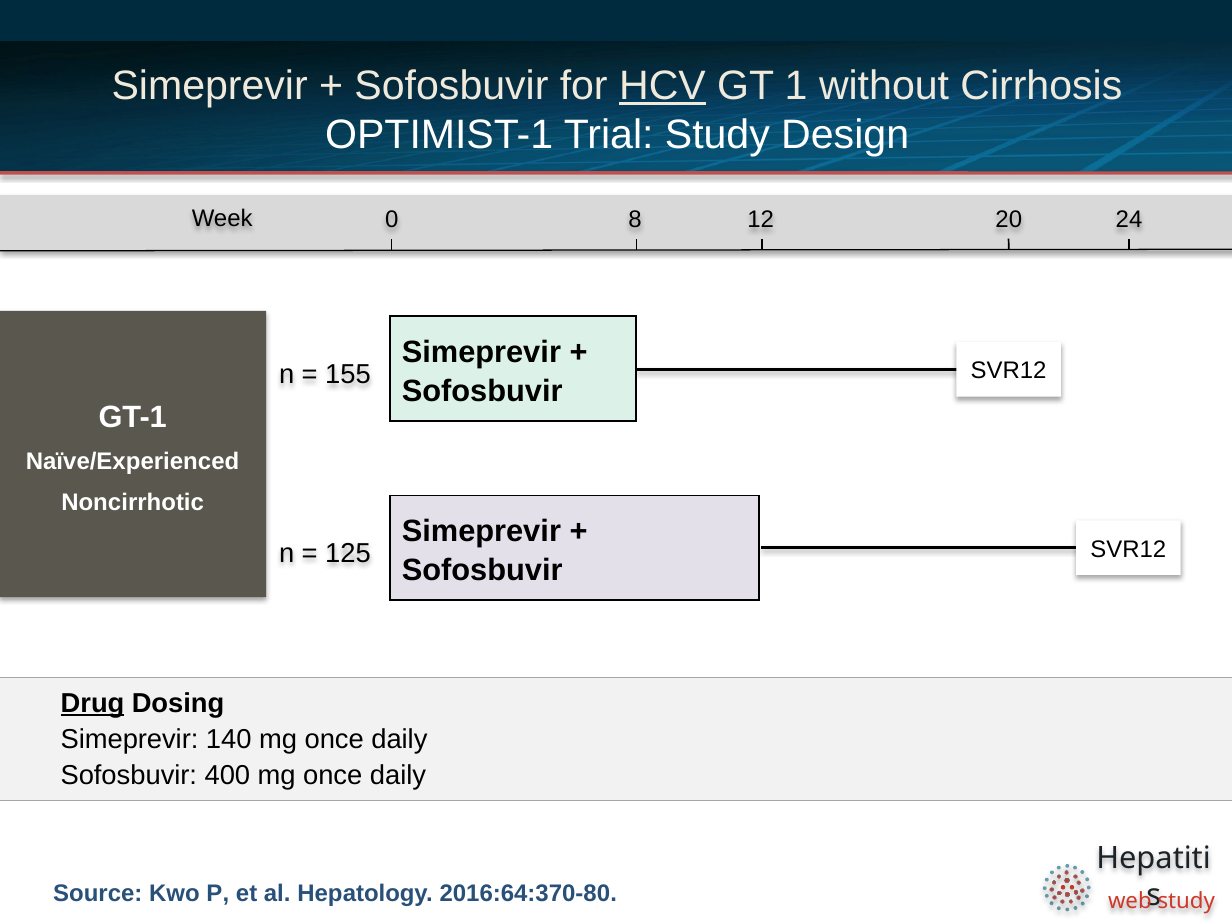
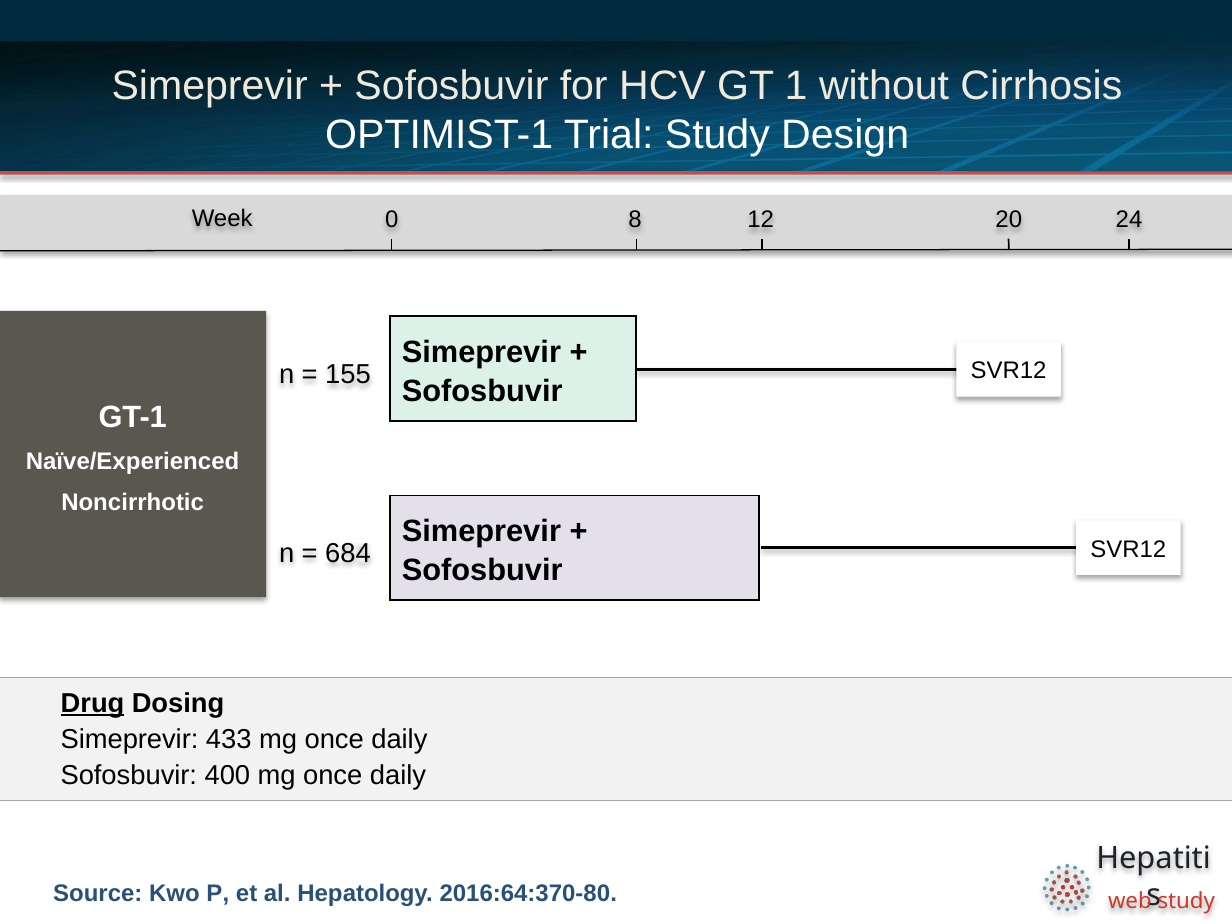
HCV underline: present -> none
125: 125 -> 684
140: 140 -> 433
